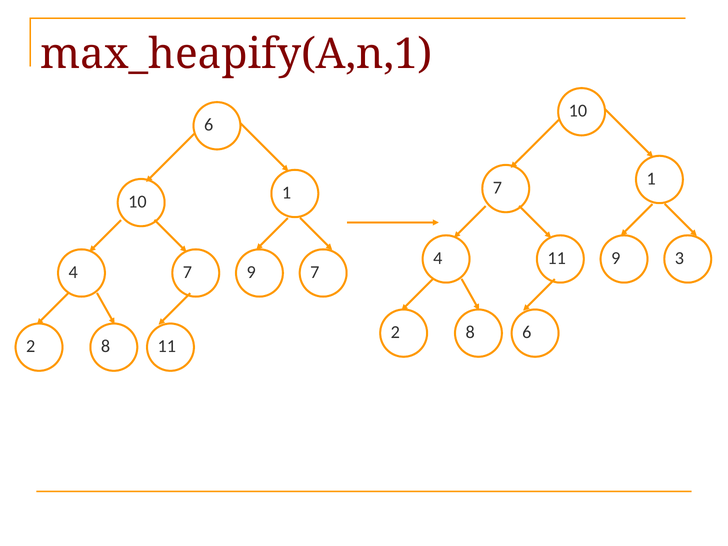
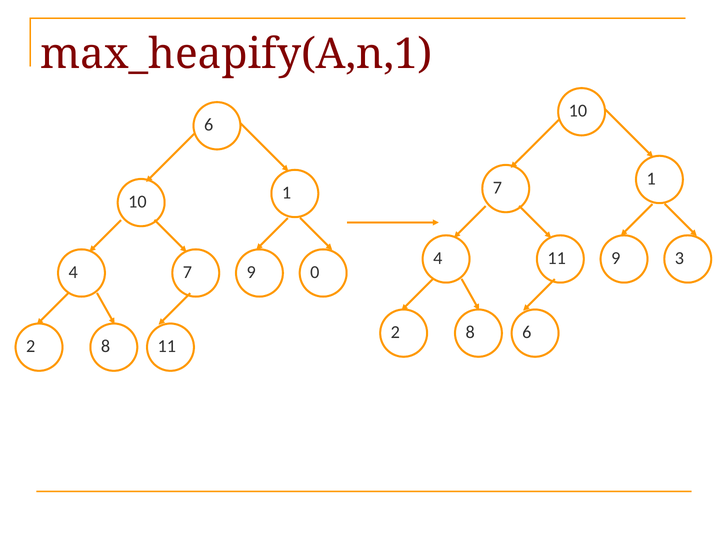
9 7: 7 -> 0
